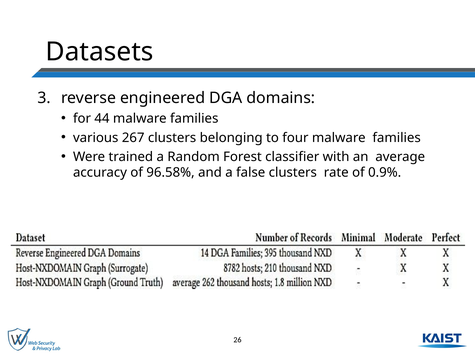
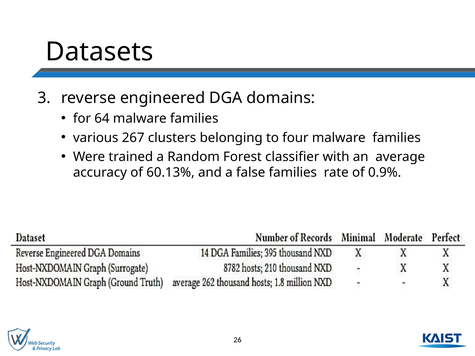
44: 44 -> 64
96.58%: 96.58% -> 60.13%
false clusters: clusters -> families
